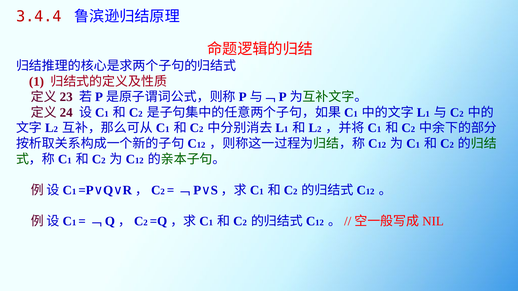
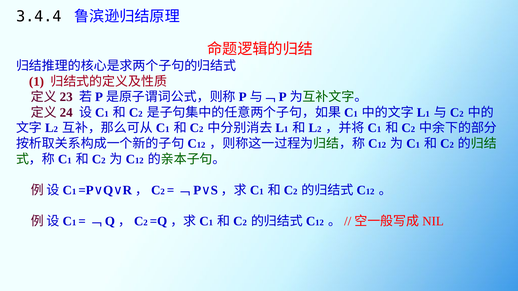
3.4.4 colour: red -> black
